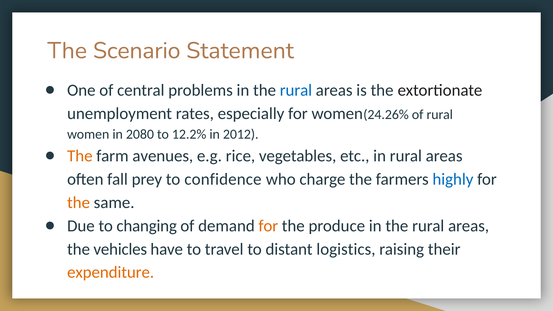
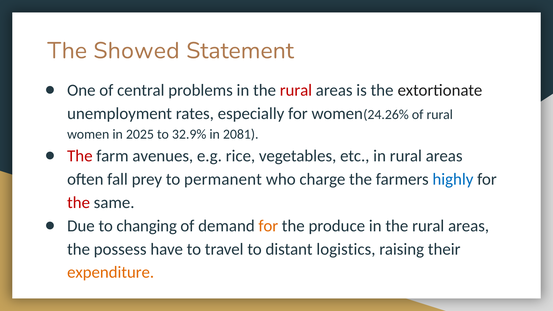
Scenario: Scenario -> Showed
rural at (296, 90) colour: blue -> red
2080: 2080 -> 2025
12.2%: 12.2% -> 32.9%
2012: 2012 -> 2081
The at (80, 156) colour: orange -> red
confidence: confidence -> permanent
the at (79, 203) colour: orange -> red
vehicles: vehicles -> possess
